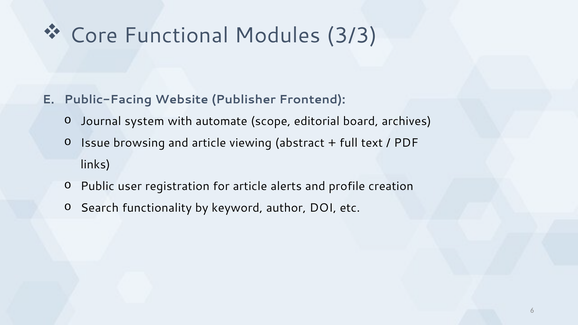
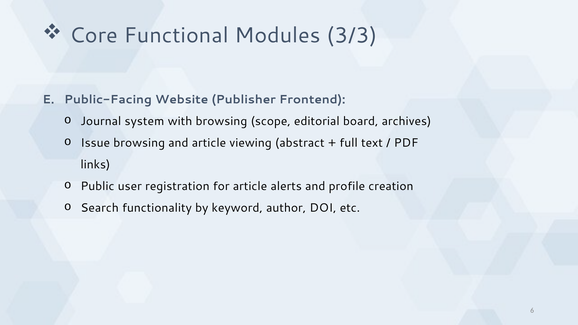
with automate: automate -> browsing
